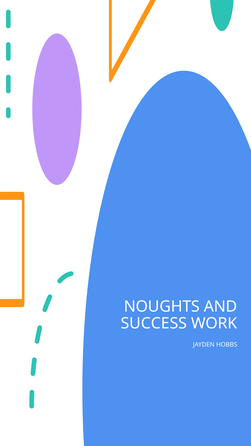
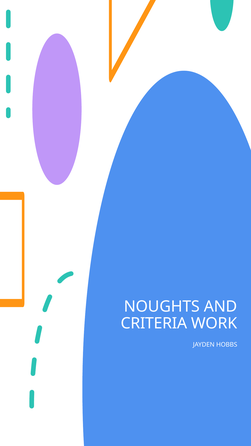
SUCCESS: SUCCESS -> CRITERIA
